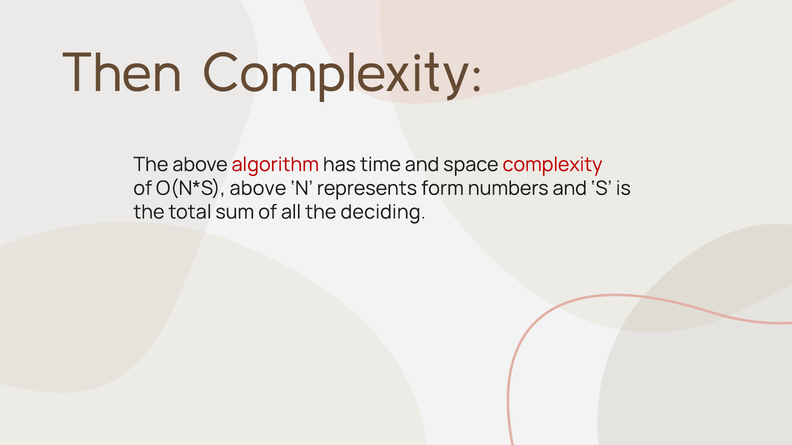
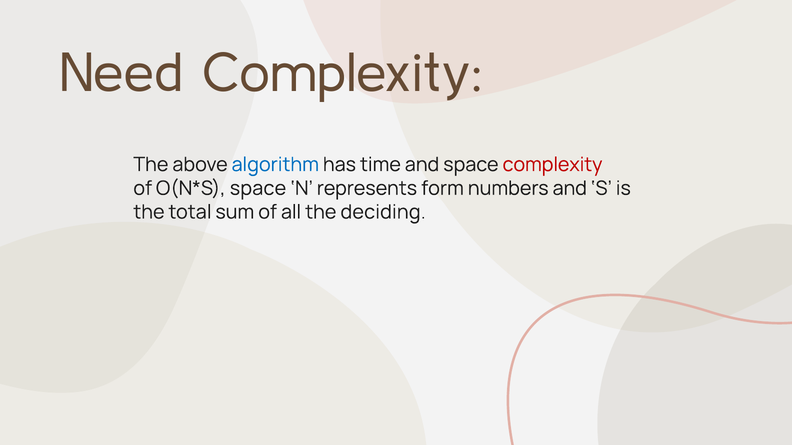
Then: Then -> Need
algorithm colour: red -> blue
above at (258, 189): above -> space
